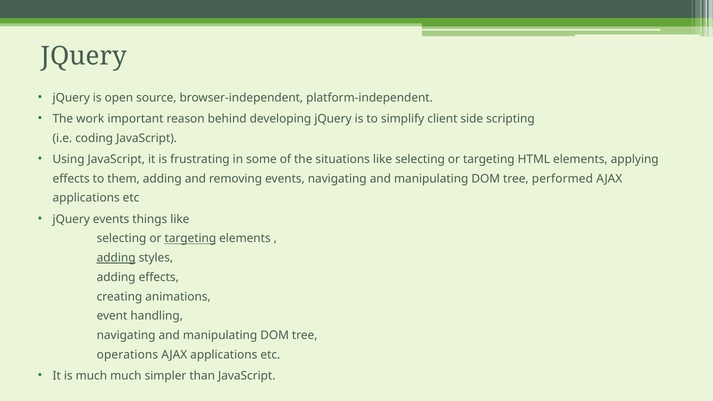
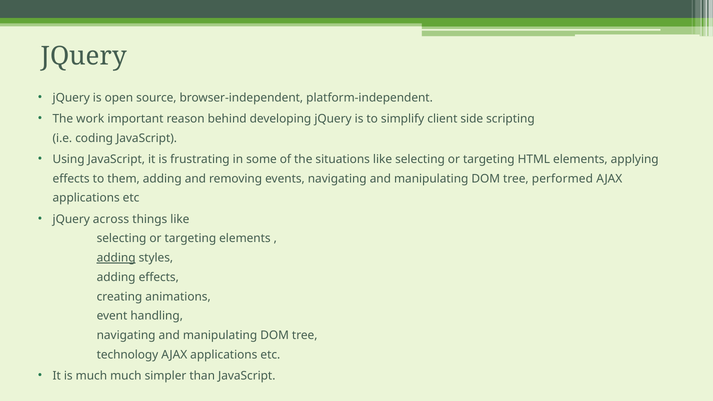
jQuery events: events -> across
targeting at (190, 239) underline: present -> none
operations: operations -> technology
